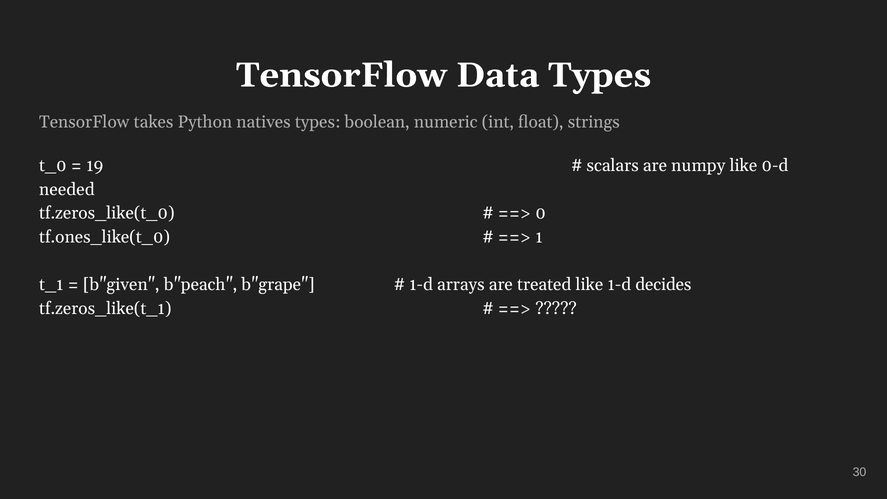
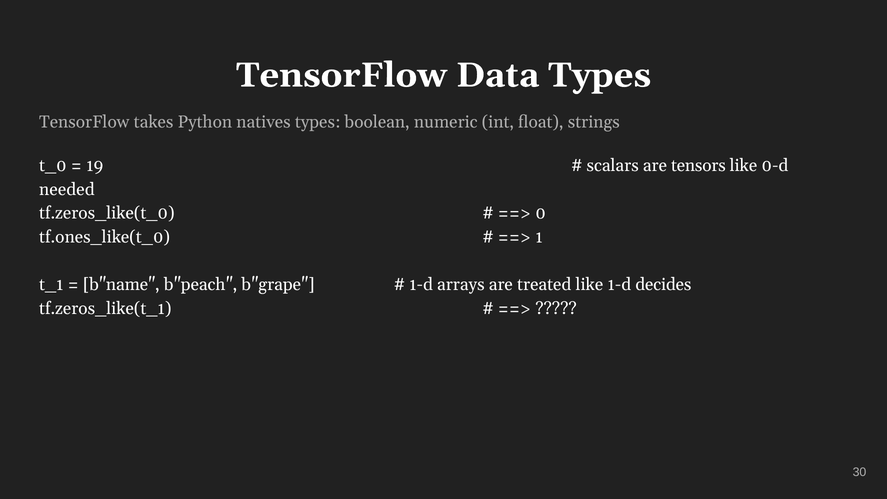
numpy: numpy -> tensors
b"given: b"given -> b"name
